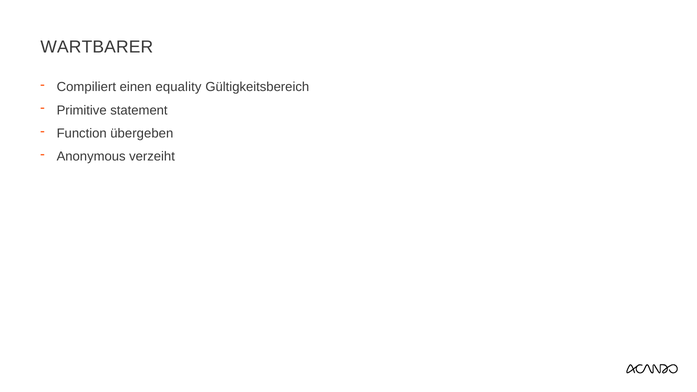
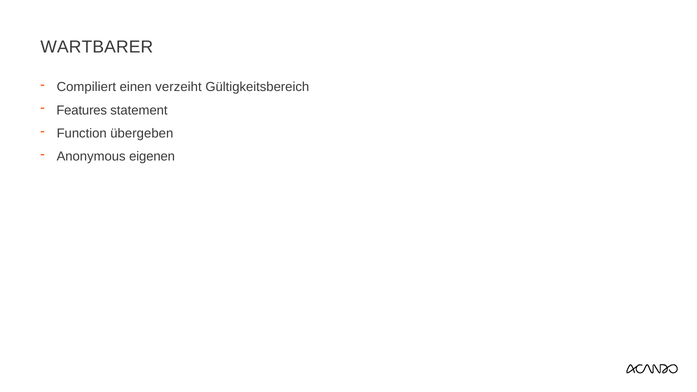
equality: equality -> verzeiht
Primitive: Primitive -> Features
verzeiht: verzeiht -> eigenen
